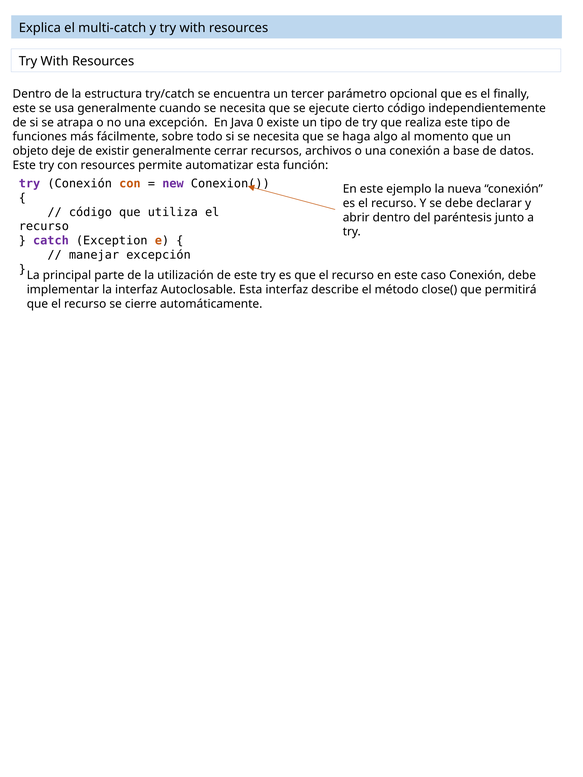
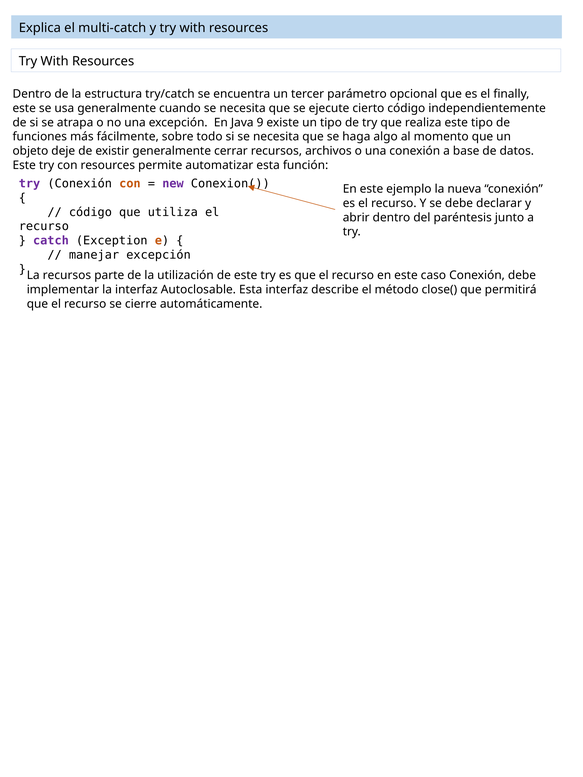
0: 0 -> 9
La principal: principal -> recursos
